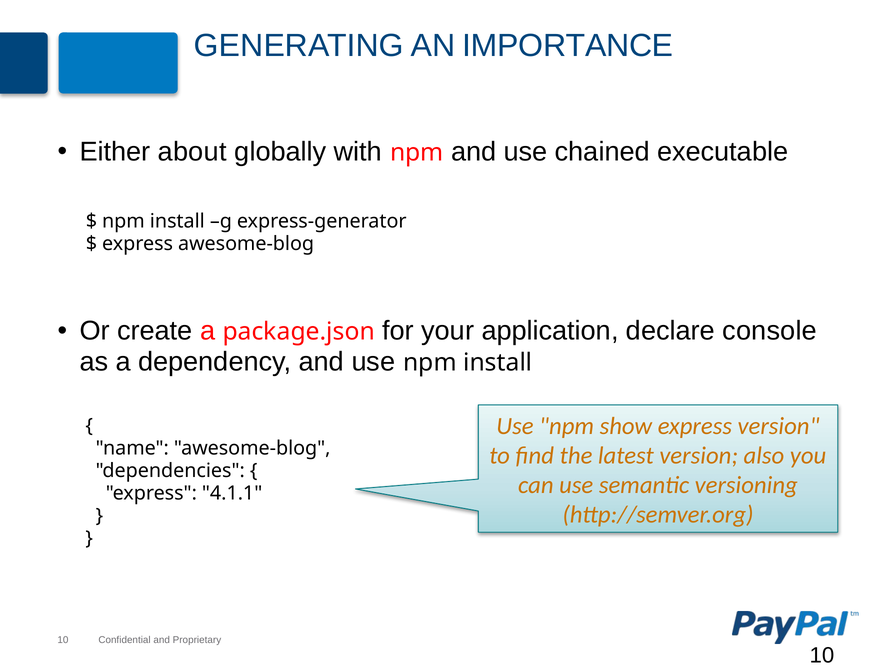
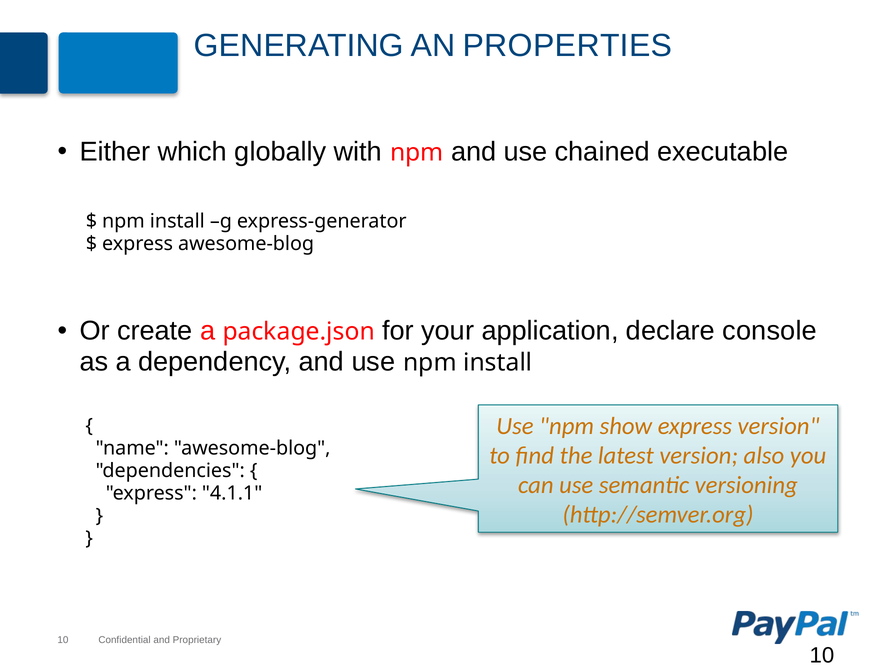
IMPORTANCE: IMPORTANCE -> PROPERTIES
about: about -> which
